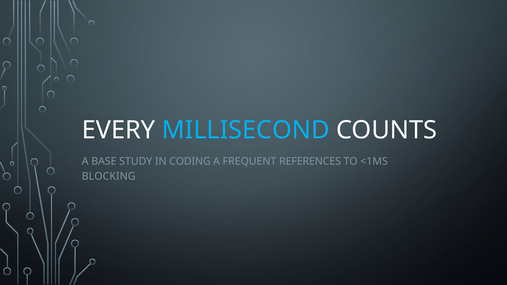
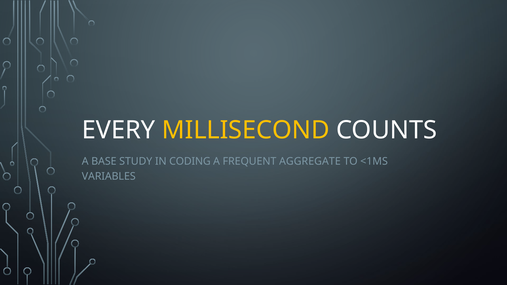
MILLISECOND colour: light blue -> yellow
REFERENCES: REFERENCES -> AGGREGATE
BLOCKING: BLOCKING -> VARIABLES
